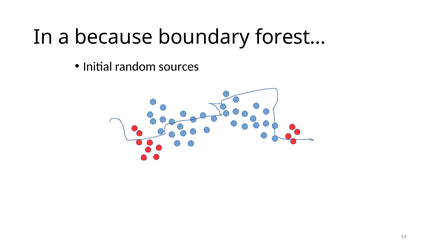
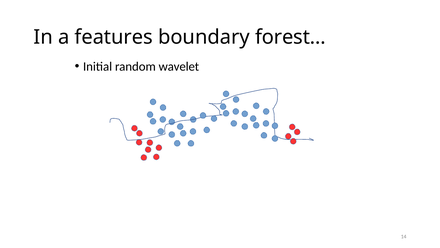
because: because -> features
sources: sources -> wavelet
